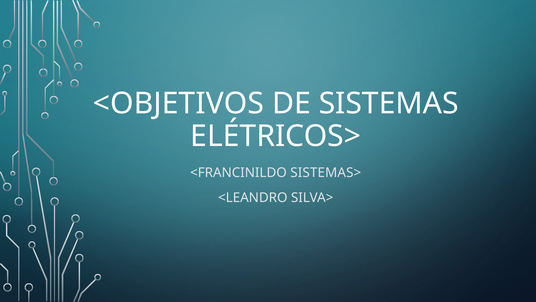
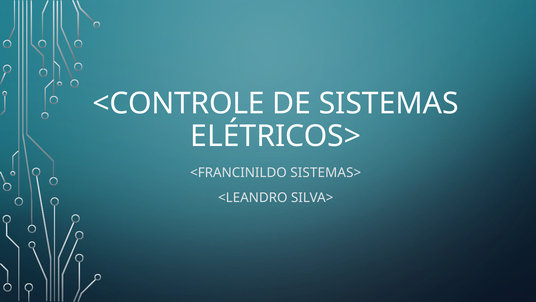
<OBJETIVOS: <OBJETIVOS -> <CONTROLE
